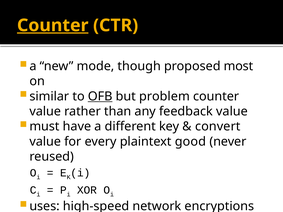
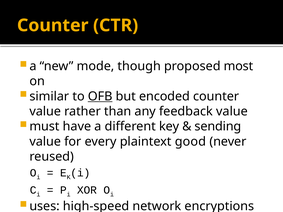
Counter at (53, 25) underline: present -> none
problem: problem -> encoded
convert: convert -> sending
